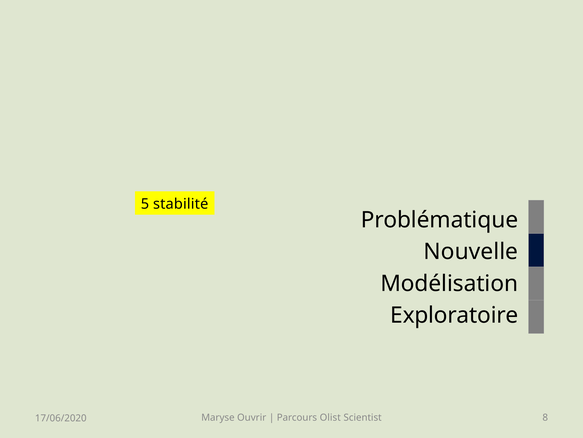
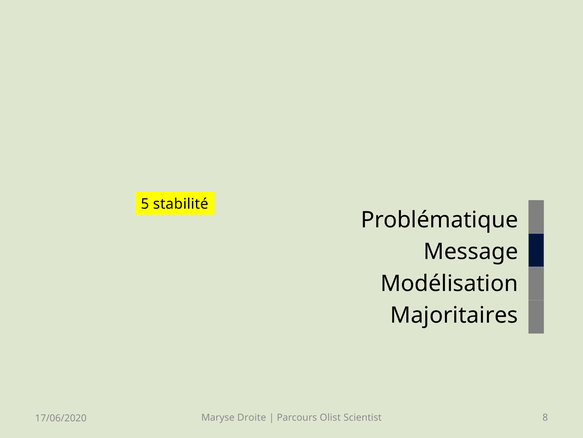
Nouvelle: Nouvelle -> Message
Exploratoire: Exploratoire -> Majoritaires
Ouvrir: Ouvrir -> Droite
